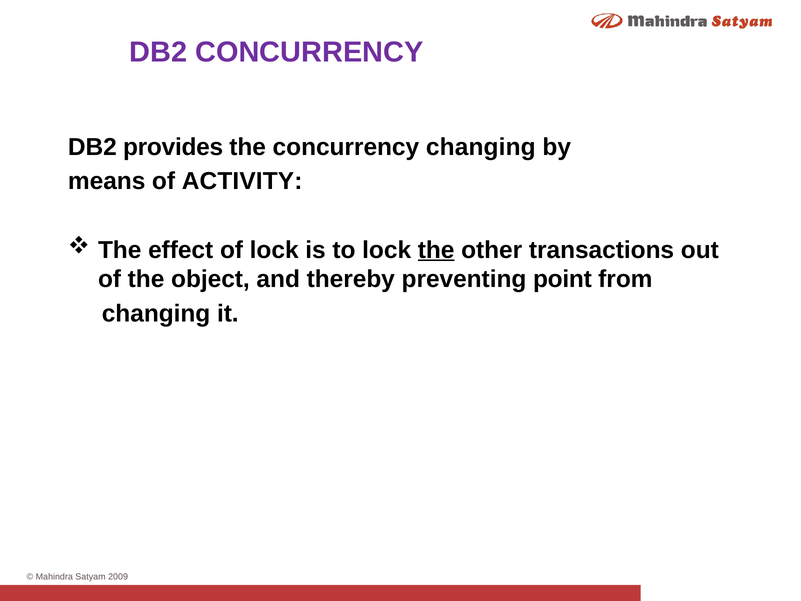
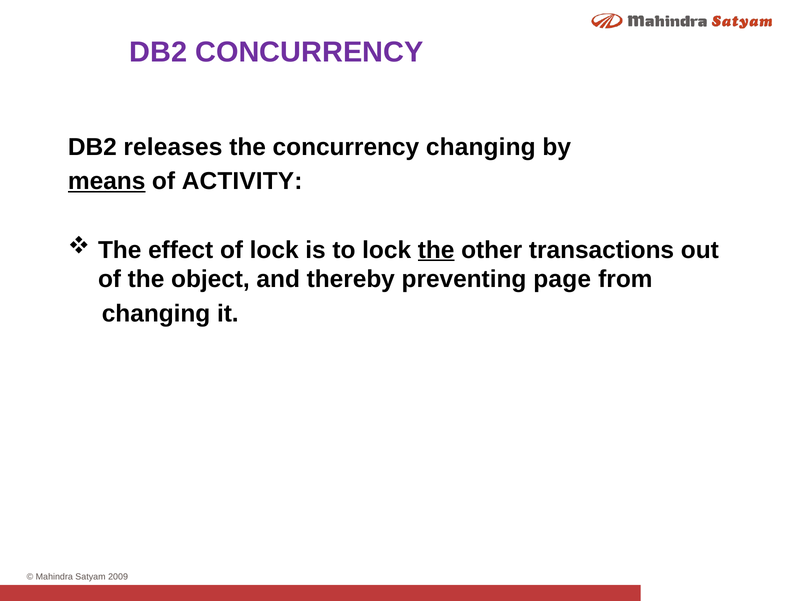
provides: provides -> releases
means underline: none -> present
point: point -> page
